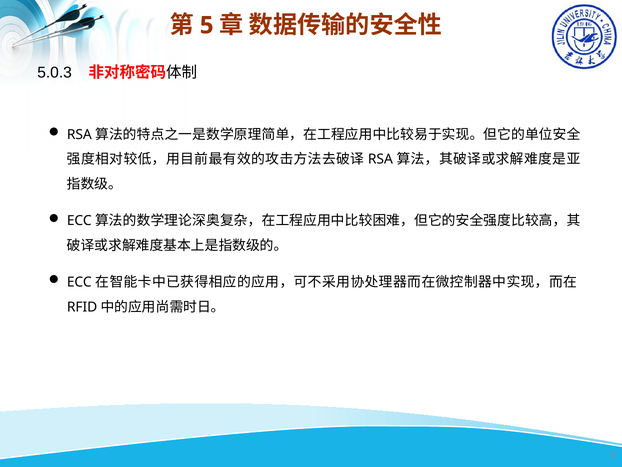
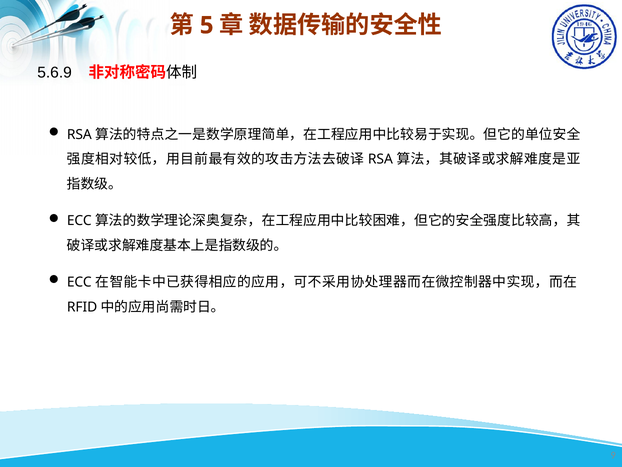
5.0.3: 5.0.3 -> 5.6.9
